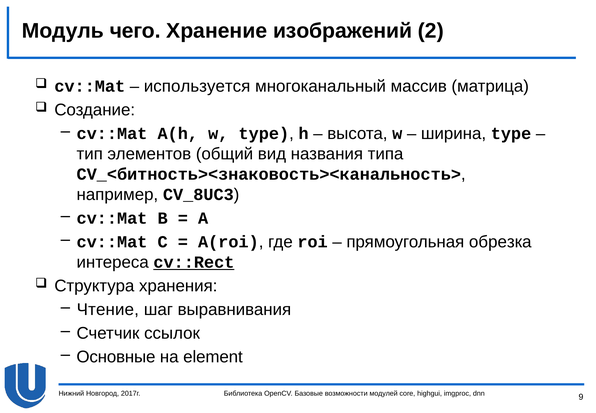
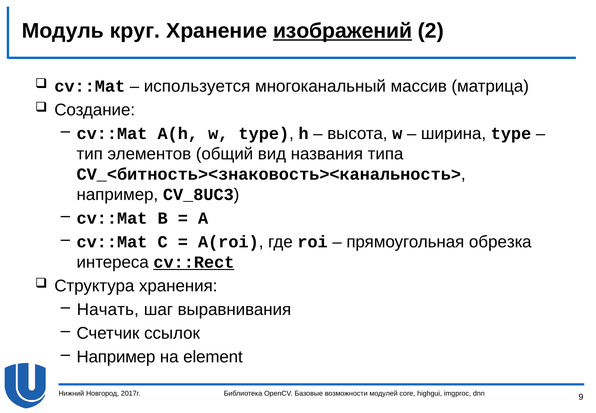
чего: чего -> круг
изображений underline: none -> present
Чтение: Чтение -> Начать
Основные at (116, 357): Основные -> Например
